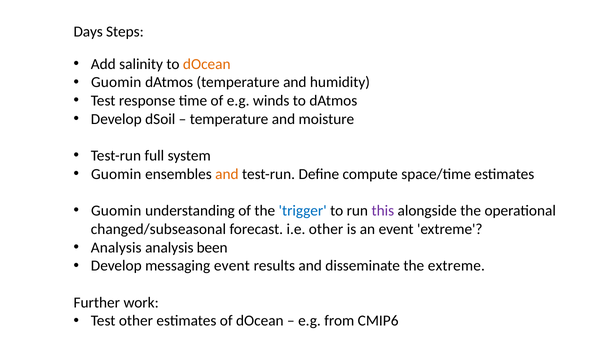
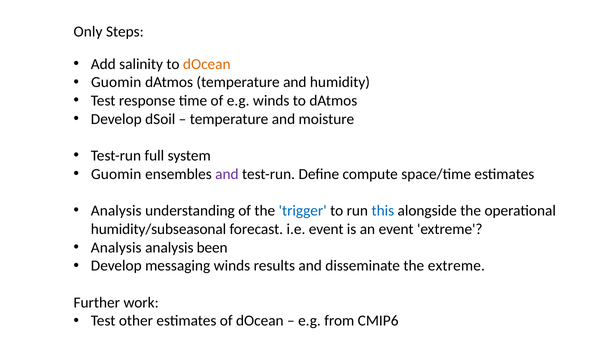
Days: Days -> Only
and at (227, 174) colour: orange -> purple
Guomin at (116, 211): Guomin -> Analysis
this colour: purple -> blue
changed/subseasonal: changed/subseasonal -> humidity/subseasonal
i.e other: other -> event
messaging event: event -> winds
